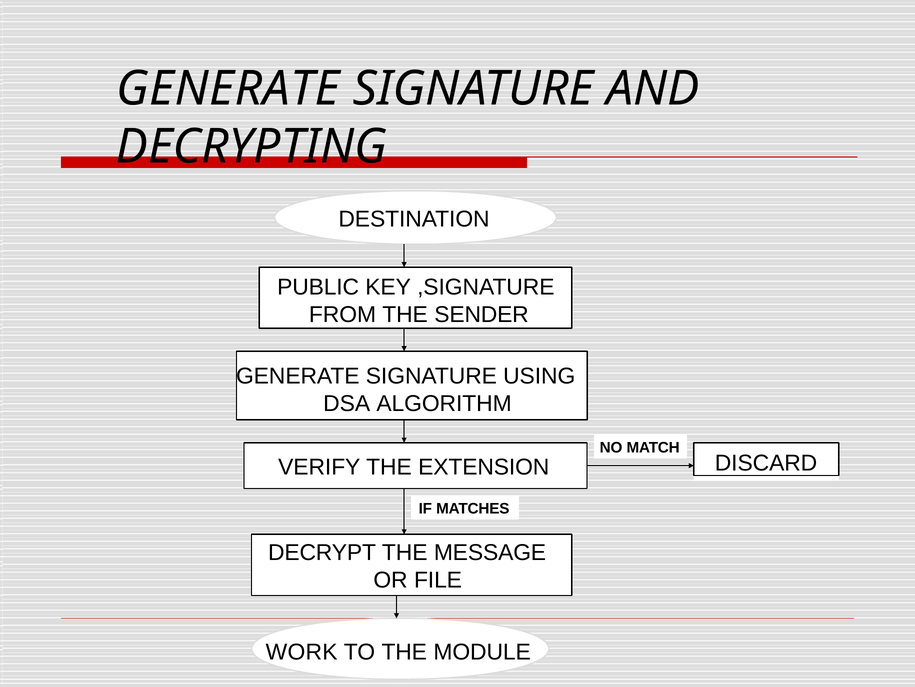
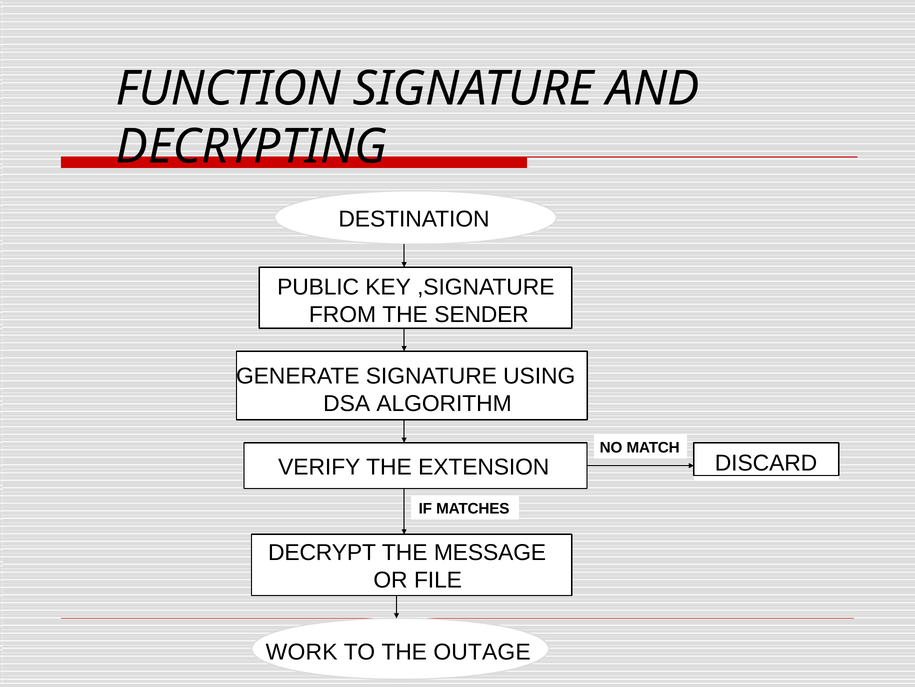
GENERATE at (228, 89): GENERATE -> FUNCTION
MODULE: MODULE -> OUTAGE
